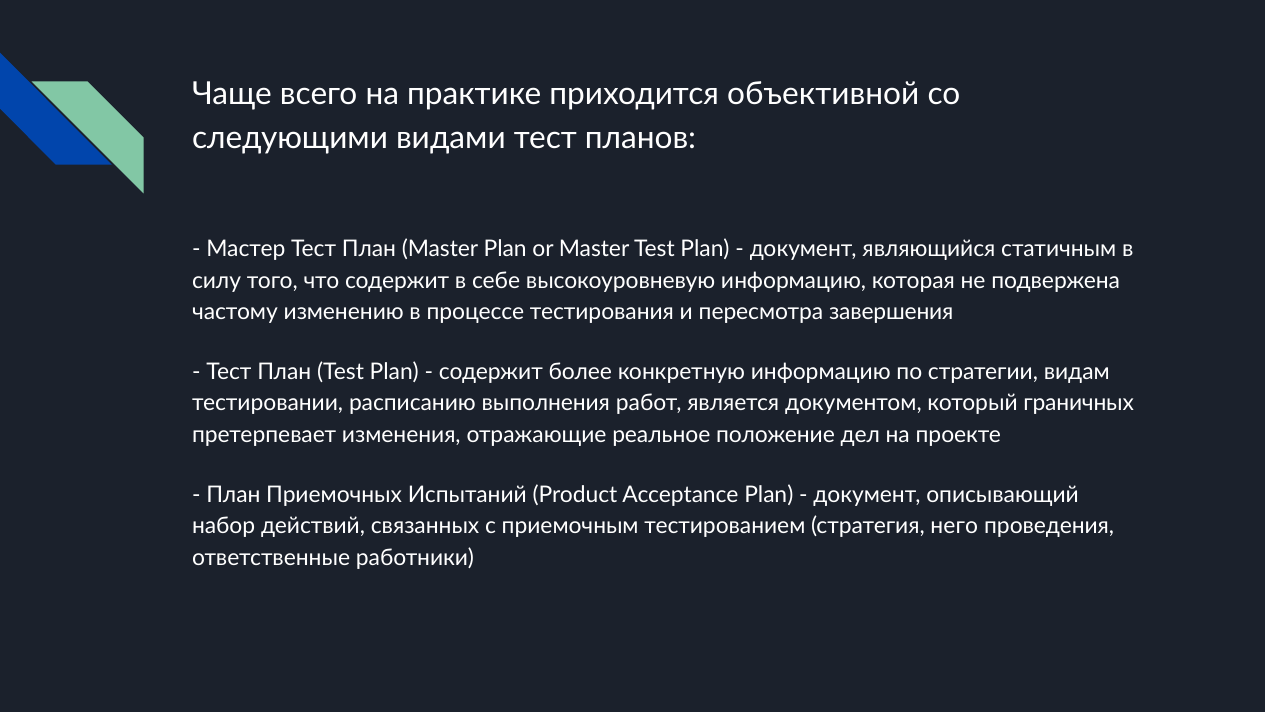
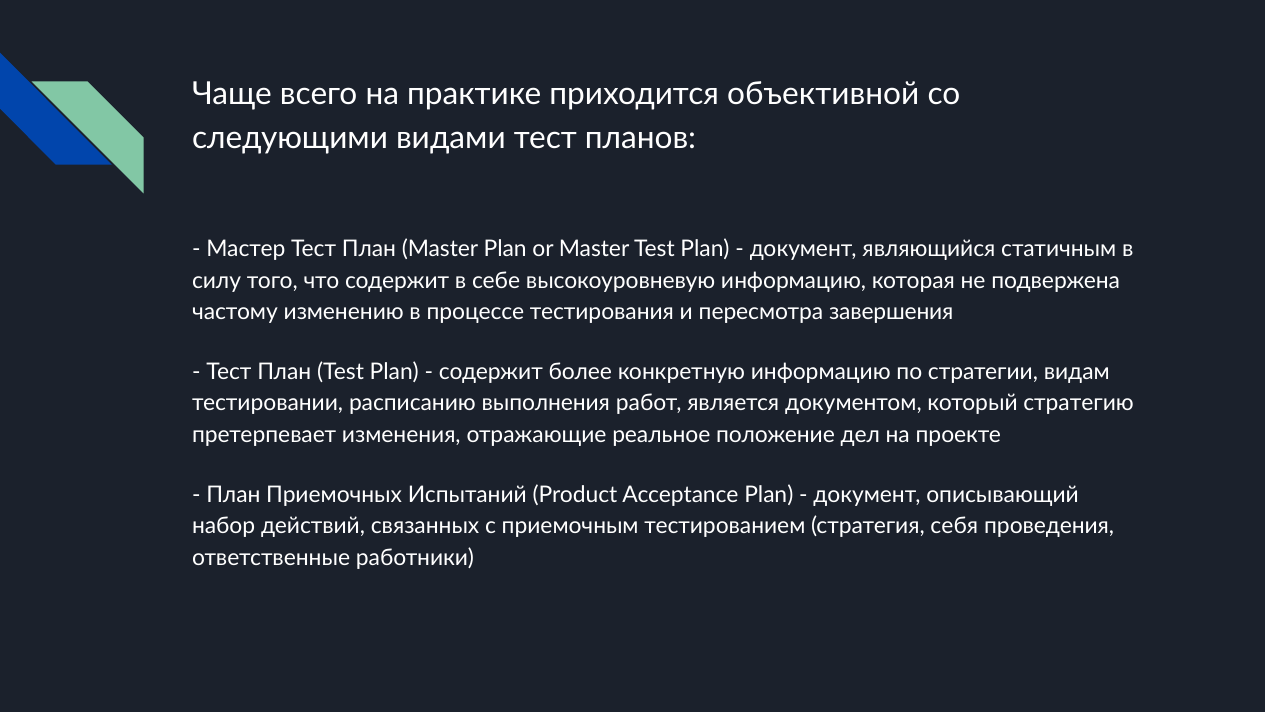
граничных: граничных -> стратегию
него: него -> себя
